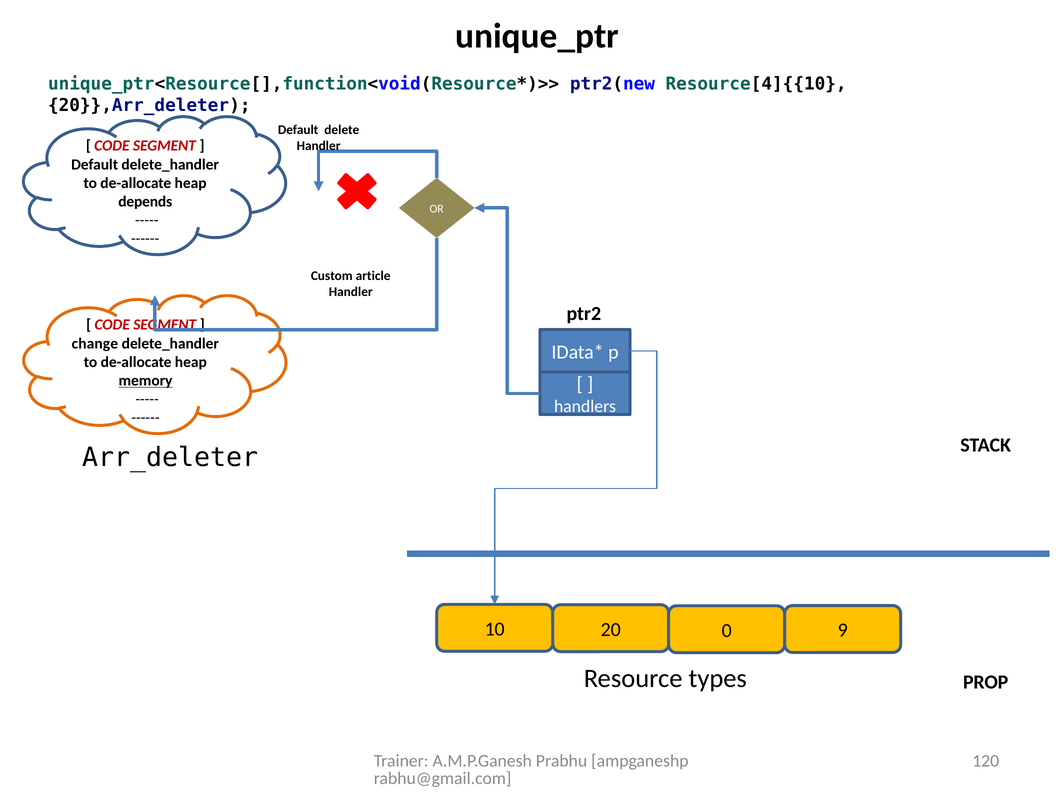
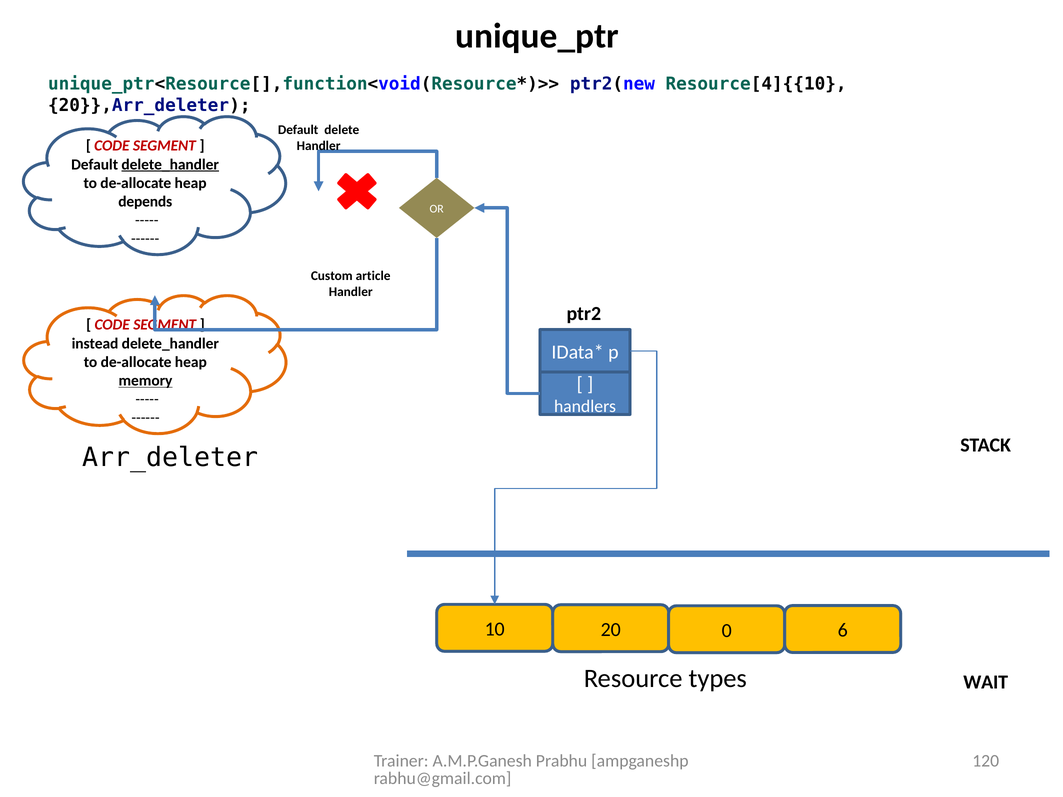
delete_handler at (170, 165) underline: none -> present
change: change -> instead
9: 9 -> 6
PROP: PROP -> WAIT
